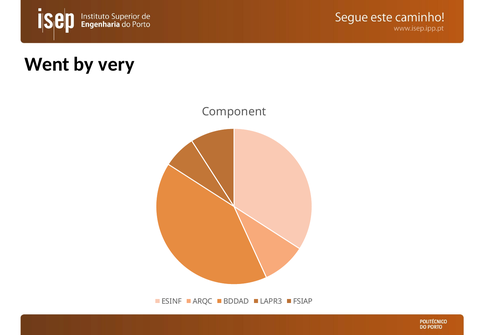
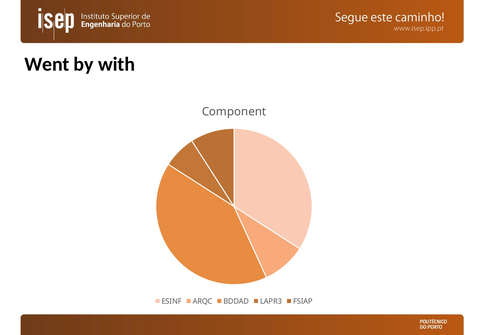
very: very -> with
